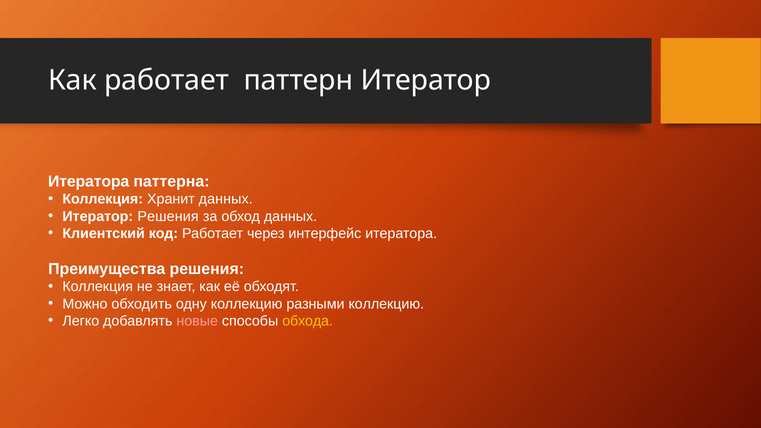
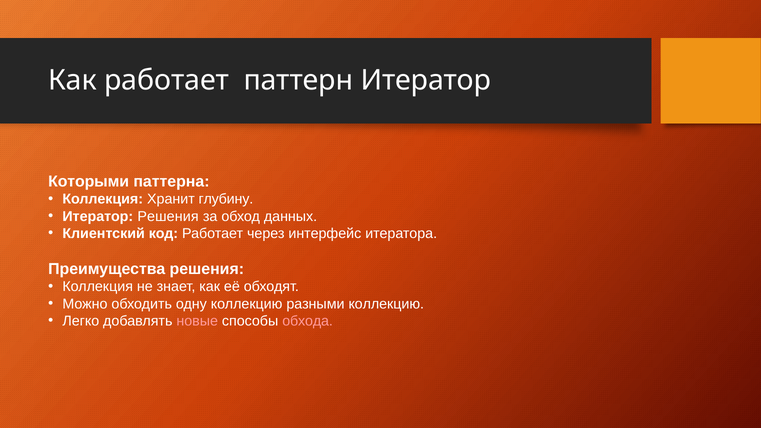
Итератора at (89, 181): Итератора -> Которыми
Хранит данных: данных -> глубину
обхода colour: yellow -> pink
